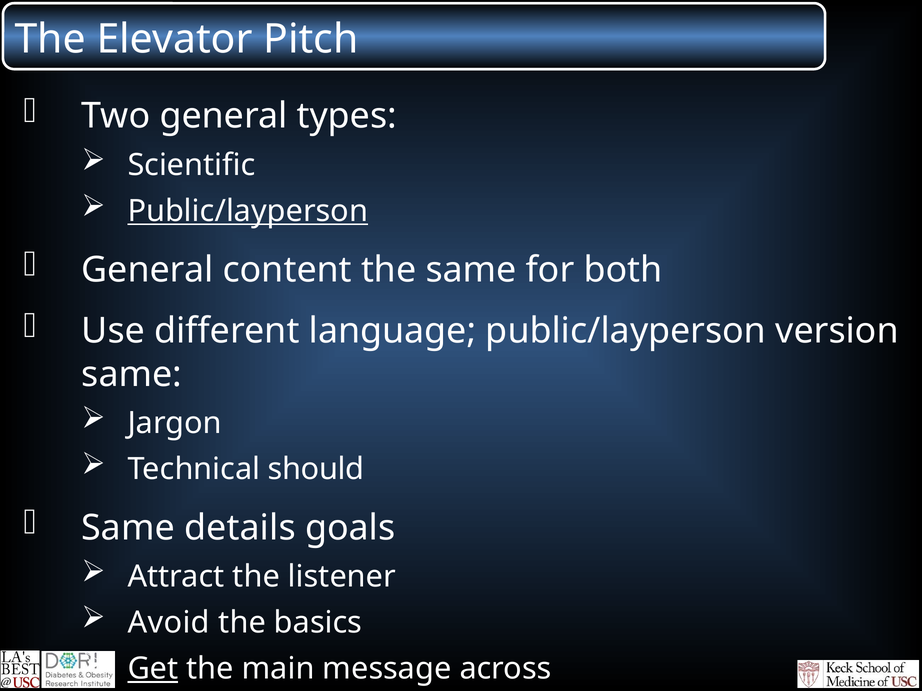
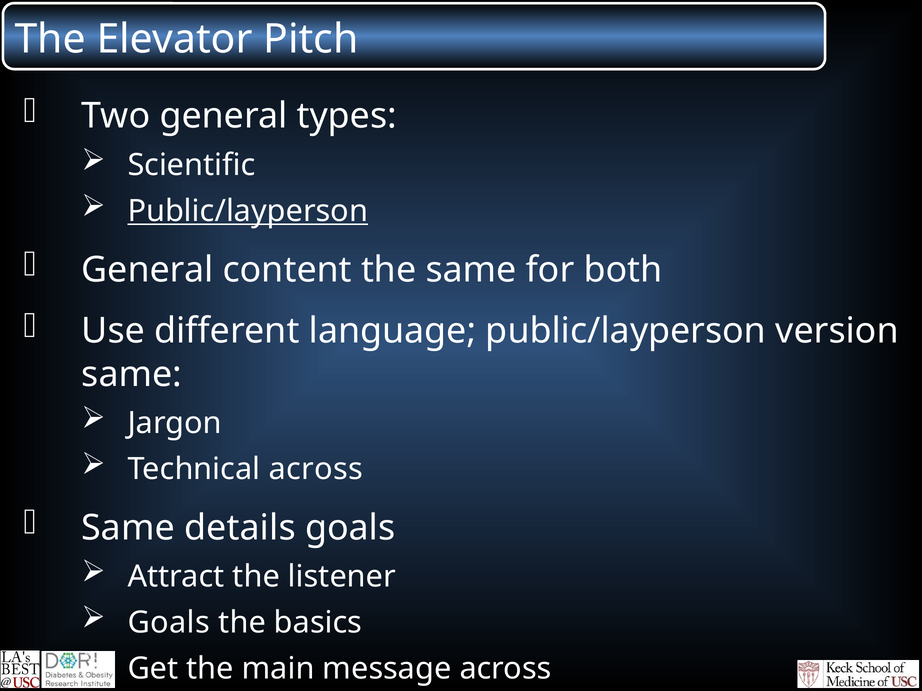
Technical should: should -> across
Avoid at (169, 623): Avoid -> Goals
Get underline: present -> none
